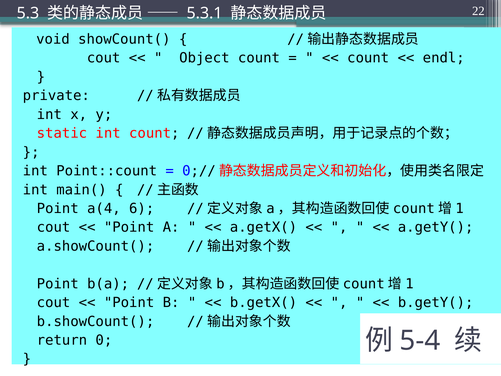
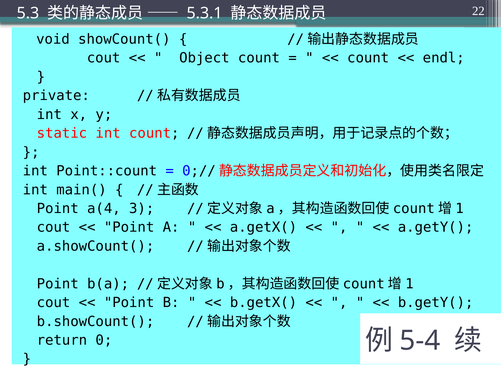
6: 6 -> 3
